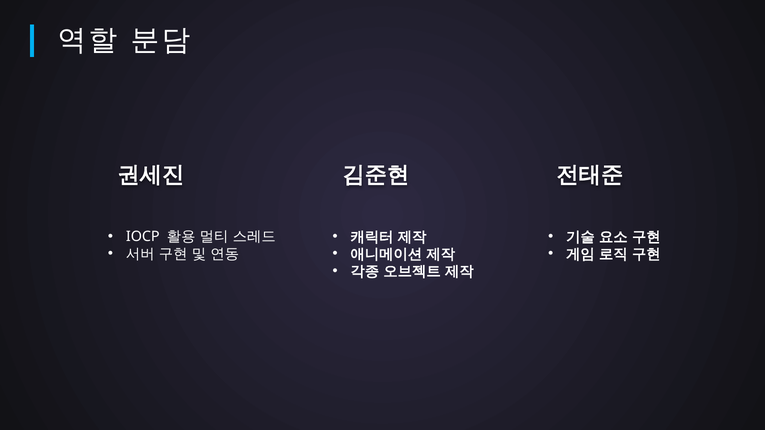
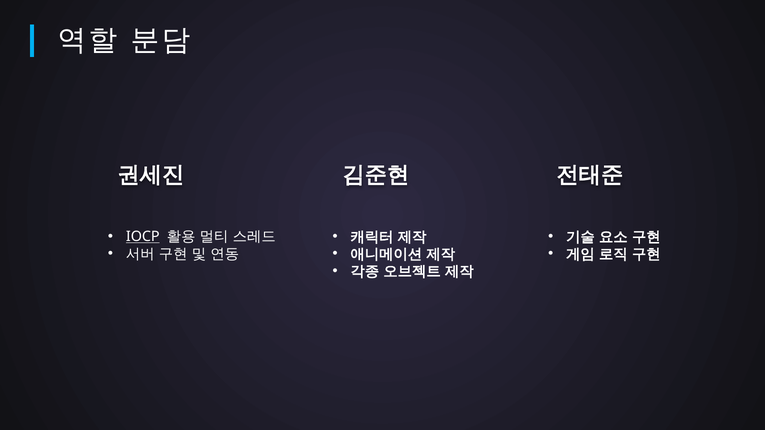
IOCP underline: none -> present
